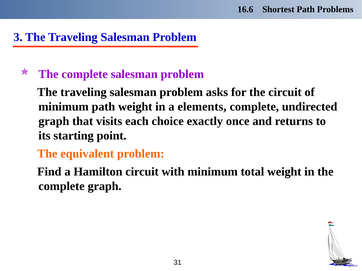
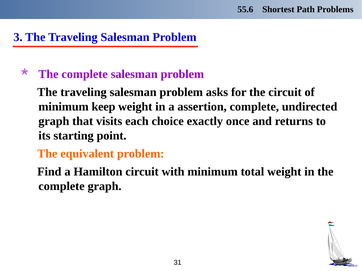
16.6: 16.6 -> 55.6
minimum path: path -> keep
elements: elements -> assertion
